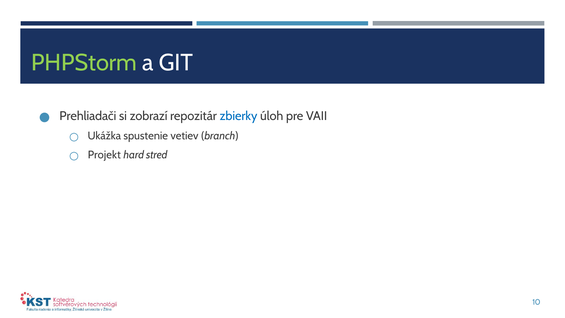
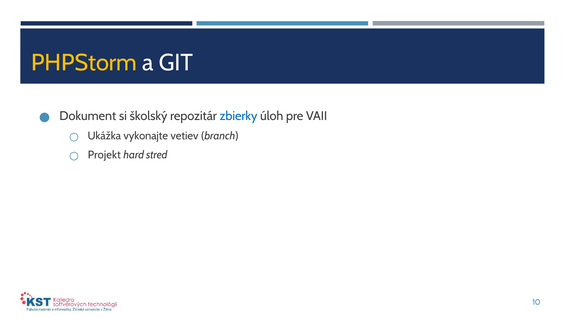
PHPStorm colour: light green -> yellow
Prehliadači: Prehliadači -> Dokument
zobrazí: zobrazí -> školský
spustenie: spustenie -> vykonajte
